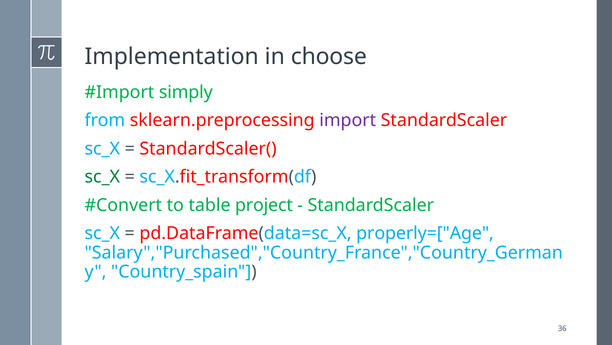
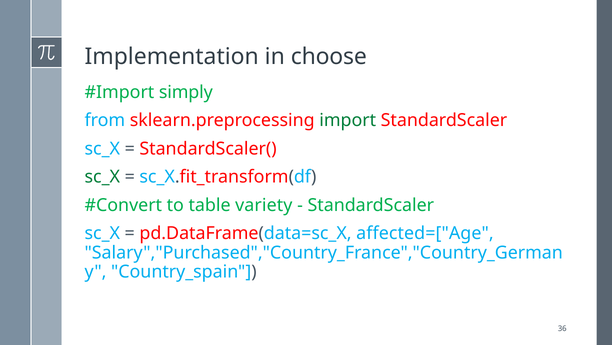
import colour: purple -> green
project: project -> variety
properly=["Age: properly=["Age -> affected=["Age
